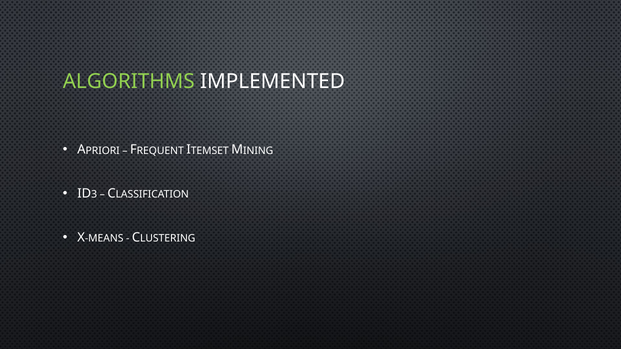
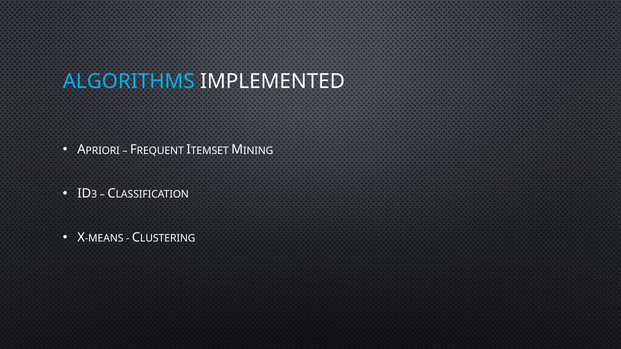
ALGORITHMS colour: light green -> light blue
